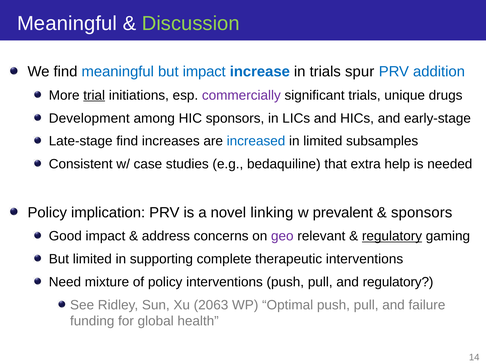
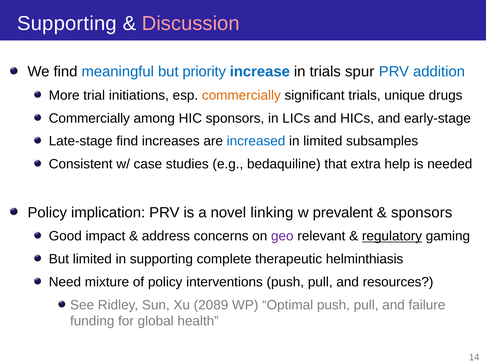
Meaningful at (67, 24): Meaningful -> Supporting
Discussion colour: light green -> pink
but impact: impact -> priority
trial underline: present -> none
commercially at (241, 95) colour: purple -> orange
Development at (89, 118): Development -> Commercially
therapeutic interventions: interventions -> helminthiasis
and regulatory: regulatory -> resources
2063: 2063 -> 2089
